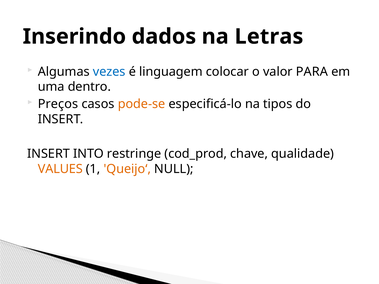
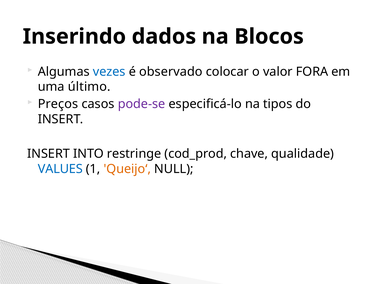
Letras: Letras -> Blocos
linguagem: linguagem -> observado
PARA: PARA -> FORA
dentro: dentro -> último
pode-se colour: orange -> purple
VALUES colour: orange -> blue
